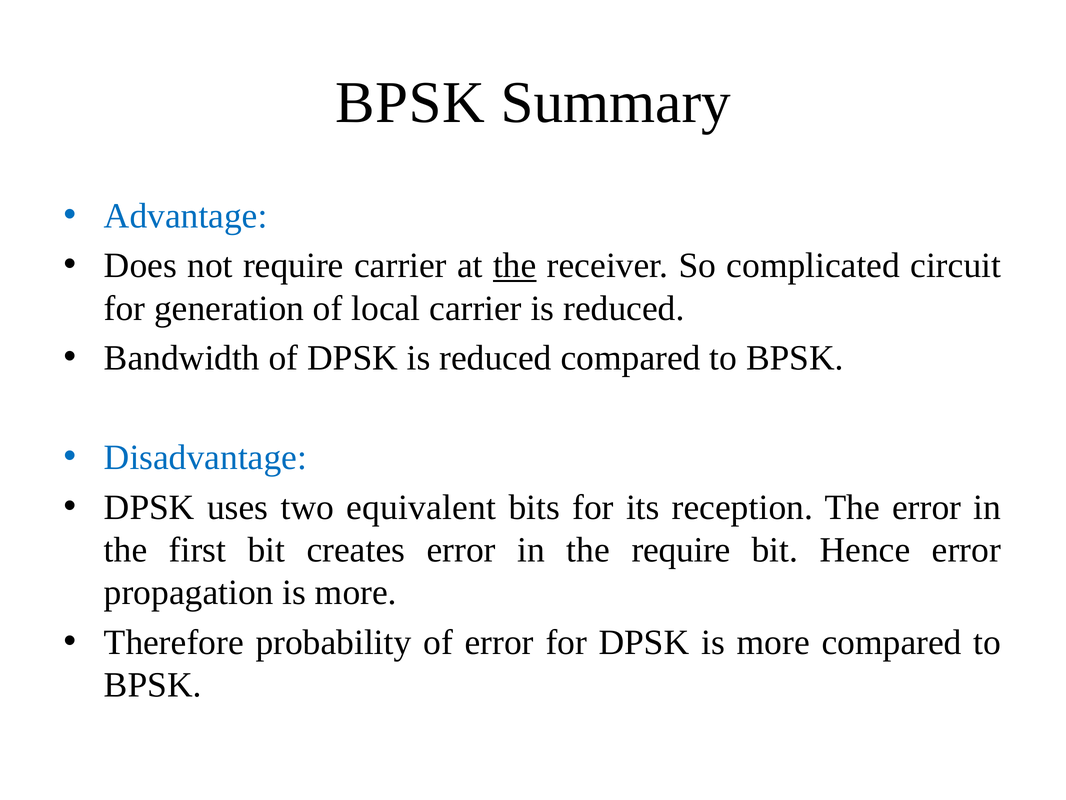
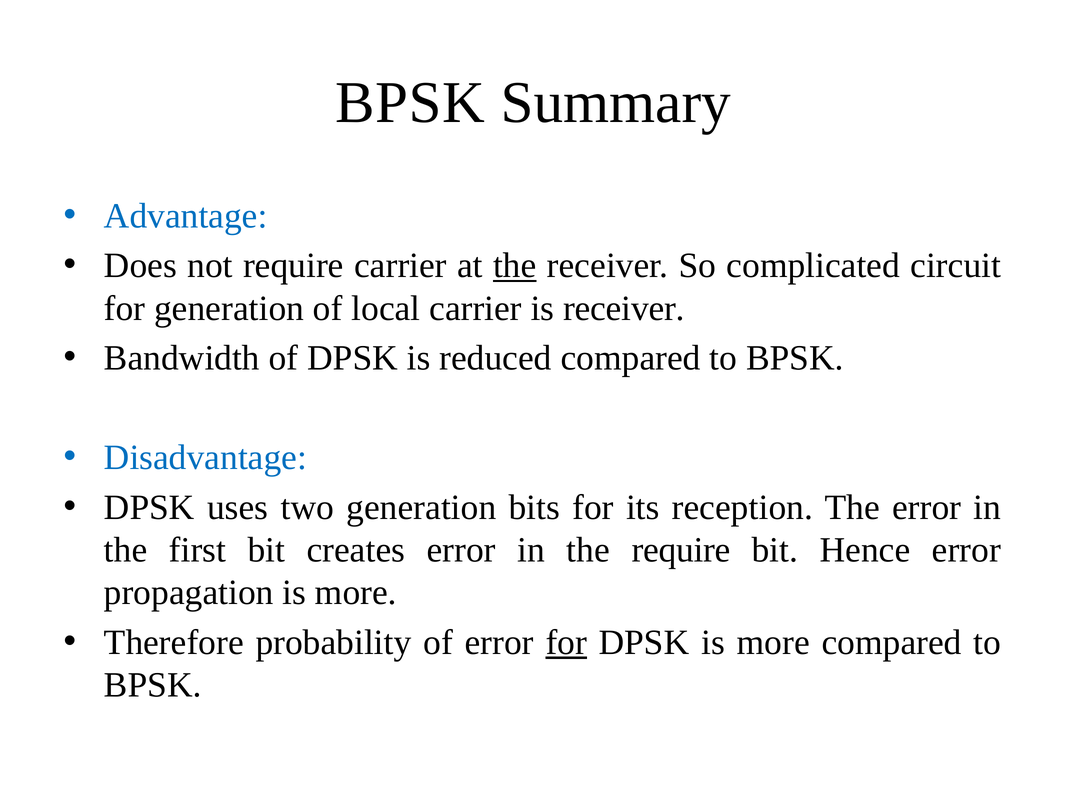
carrier is reduced: reduced -> receiver
two equivalent: equivalent -> generation
for at (566, 642) underline: none -> present
